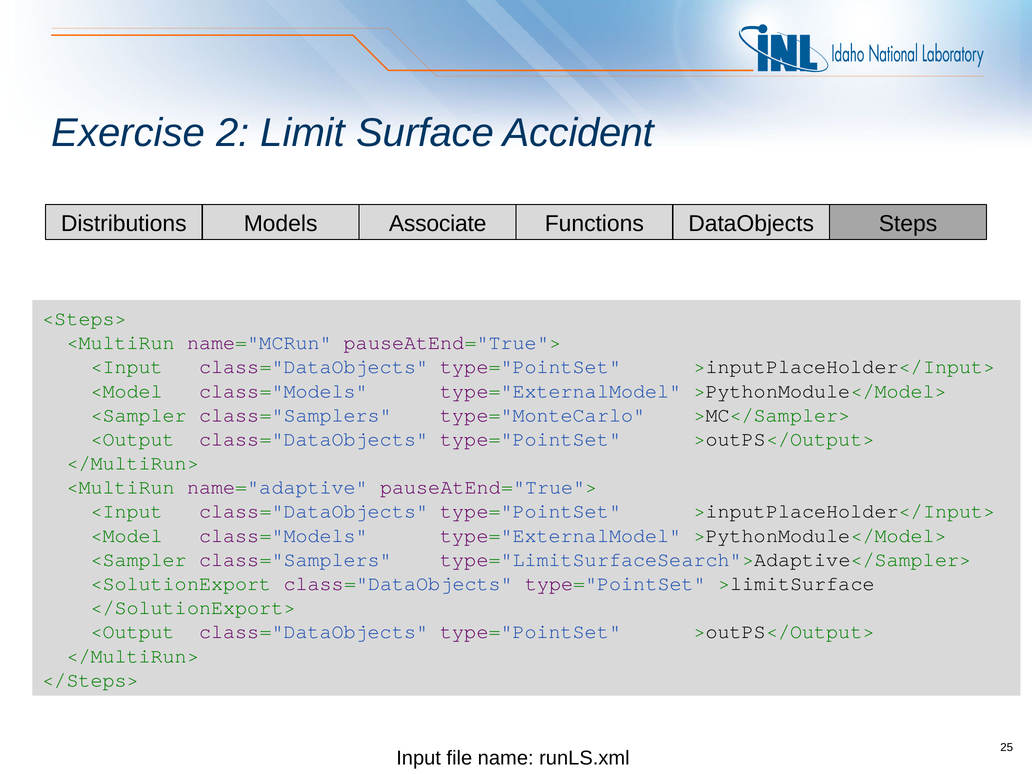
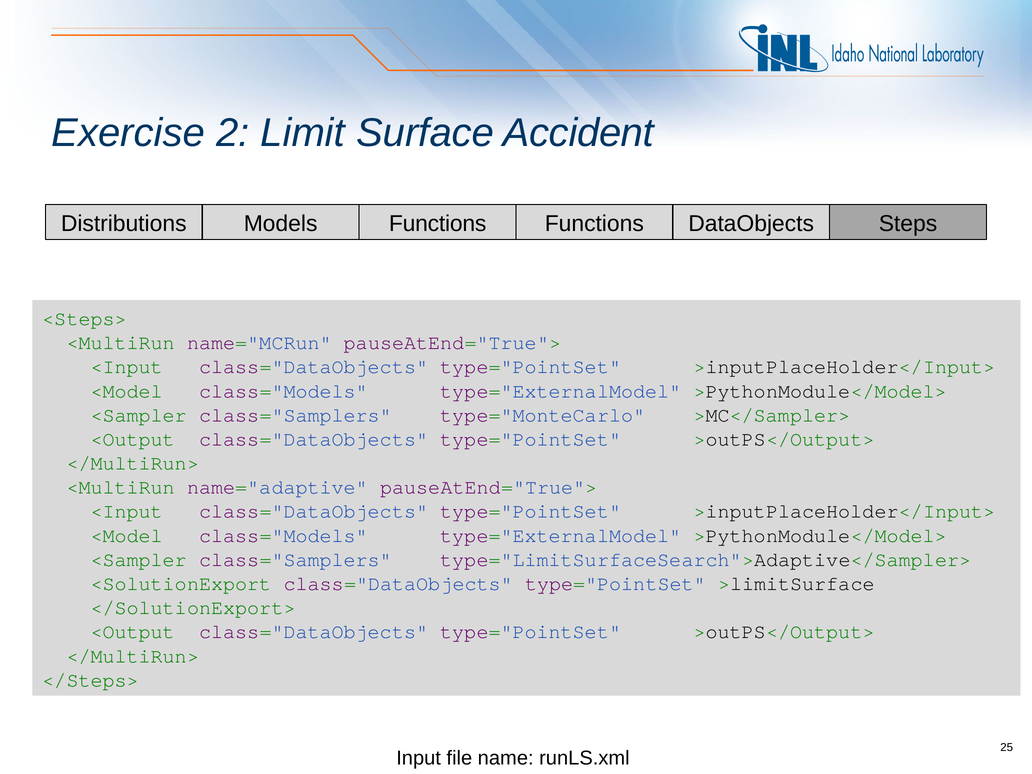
Associate at (438, 224): Associate -> Functions
